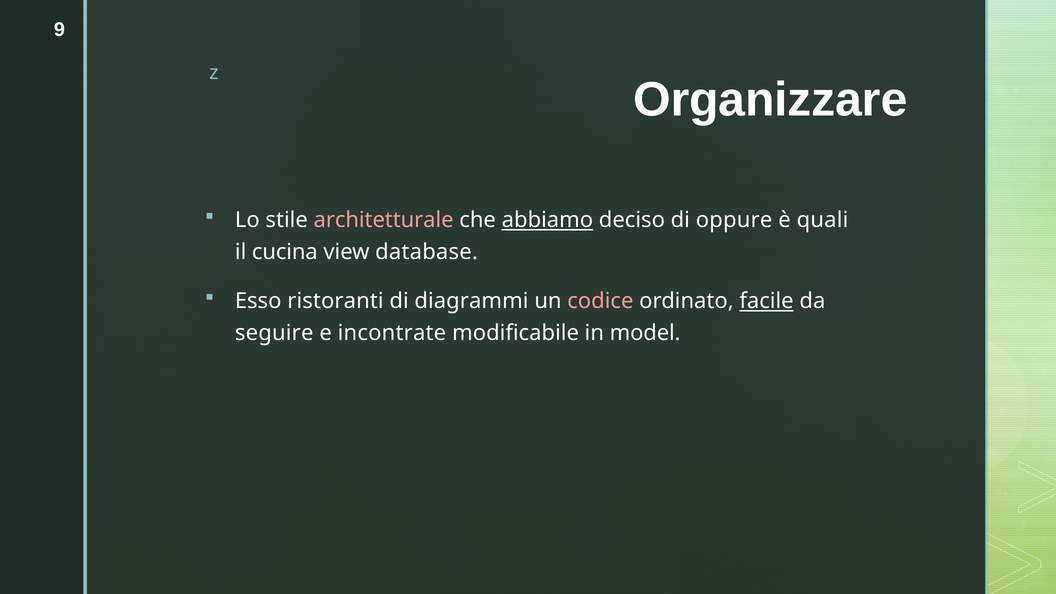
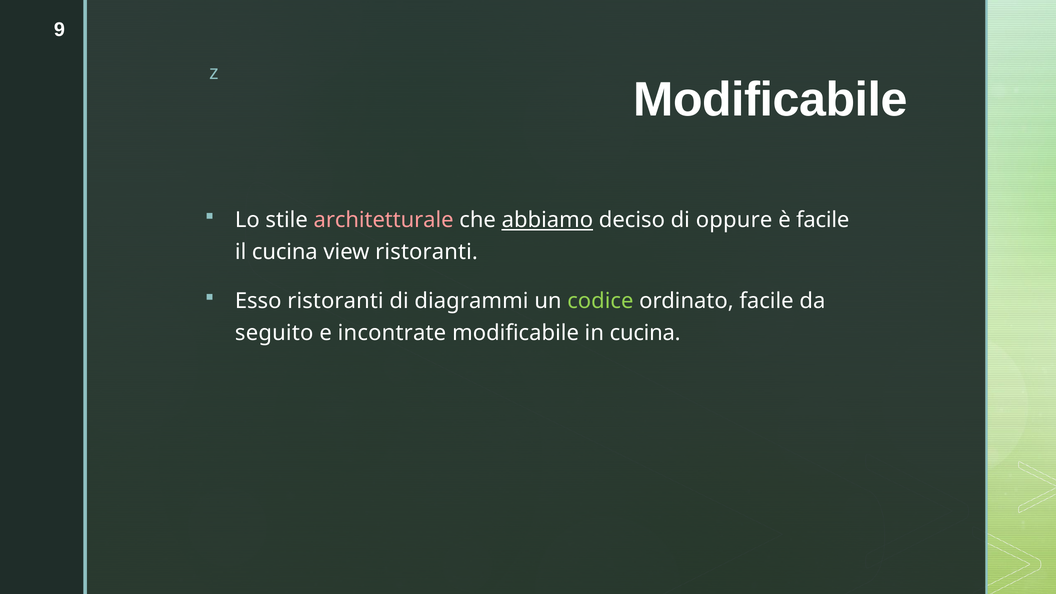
Organizzare at (770, 100): Organizzare -> Modificabile
è quali: quali -> facile
view database: database -> ristoranti
codice colour: pink -> light green
facile at (767, 301) underline: present -> none
seguire: seguire -> seguito
in model: model -> cucina
